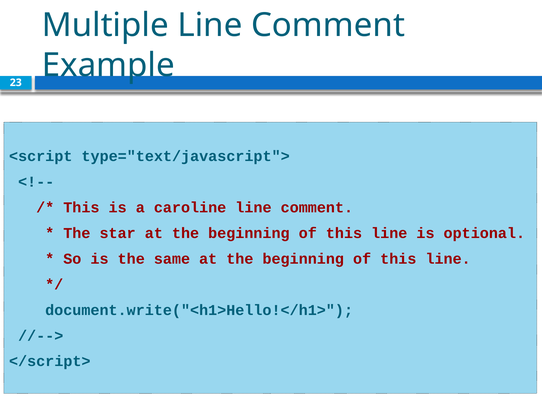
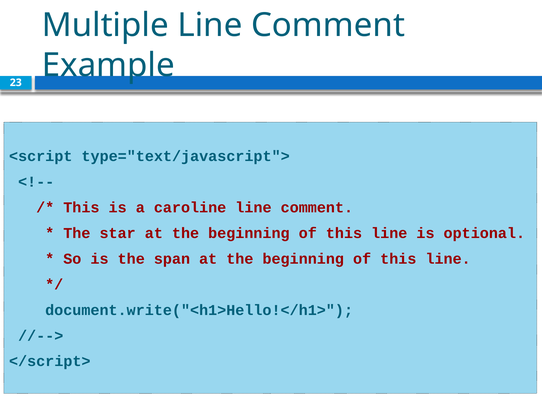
same: same -> span
